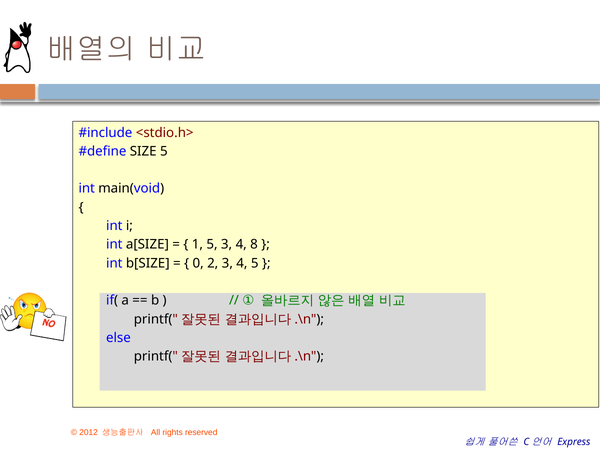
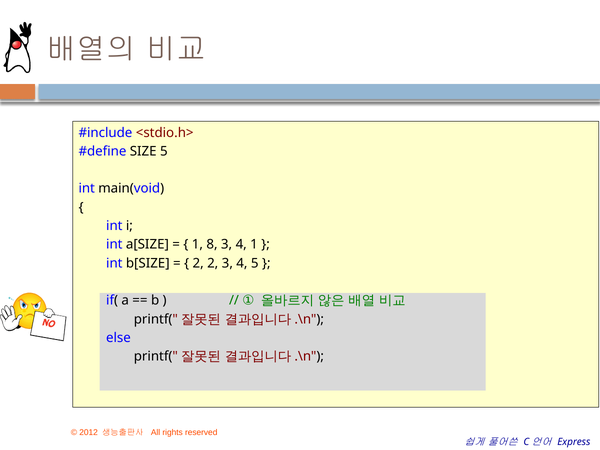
1 5: 5 -> 8
4 8: 8 -> 1
0 at (198, 263): 0 -> 2
